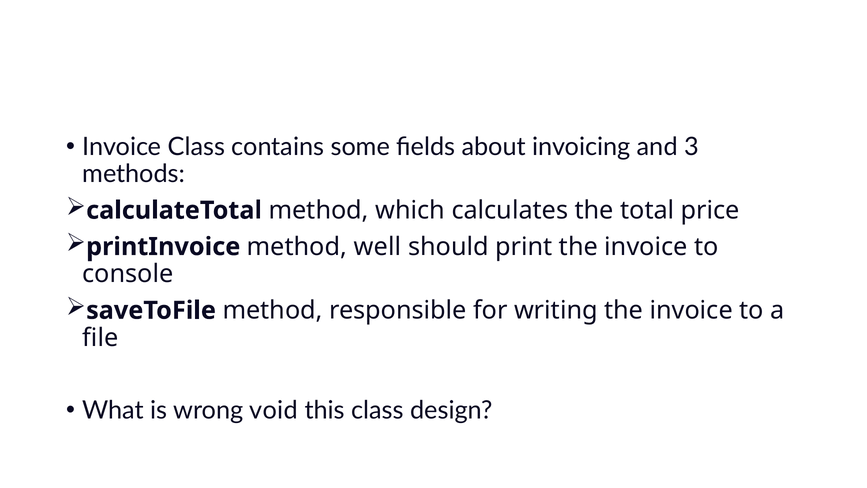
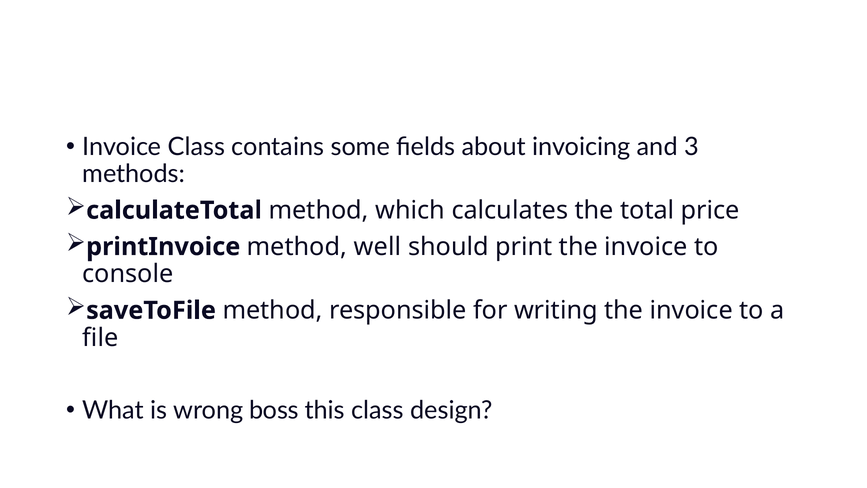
void: void -> boss
